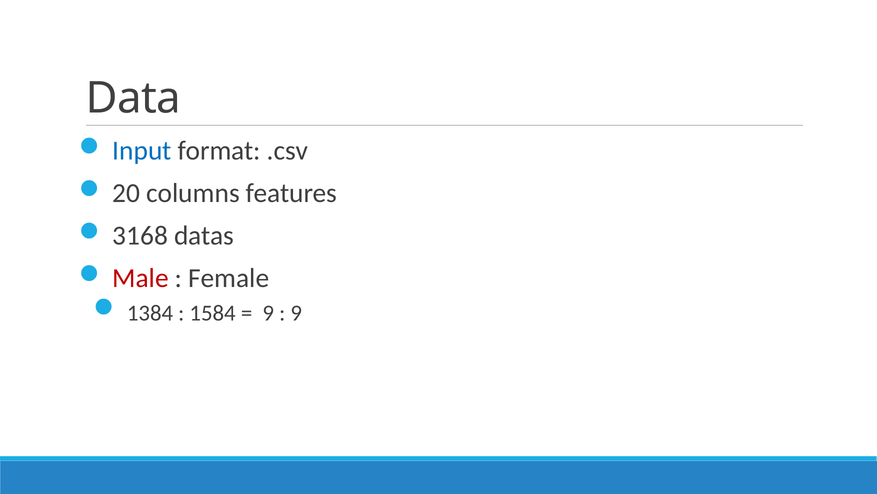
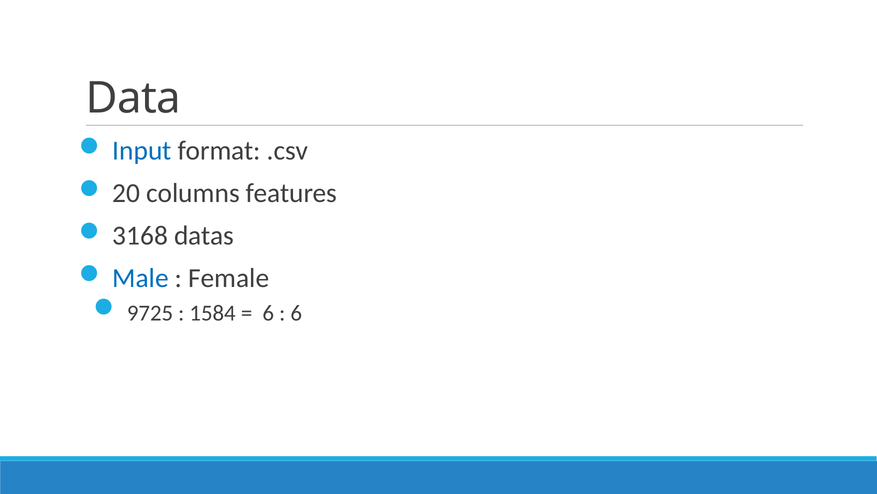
Male colour: red -> blue
1384: 1384 -> 9725
9 at (268, 313): 9 -> 6
9 at (296, 313): 9 -> 6
